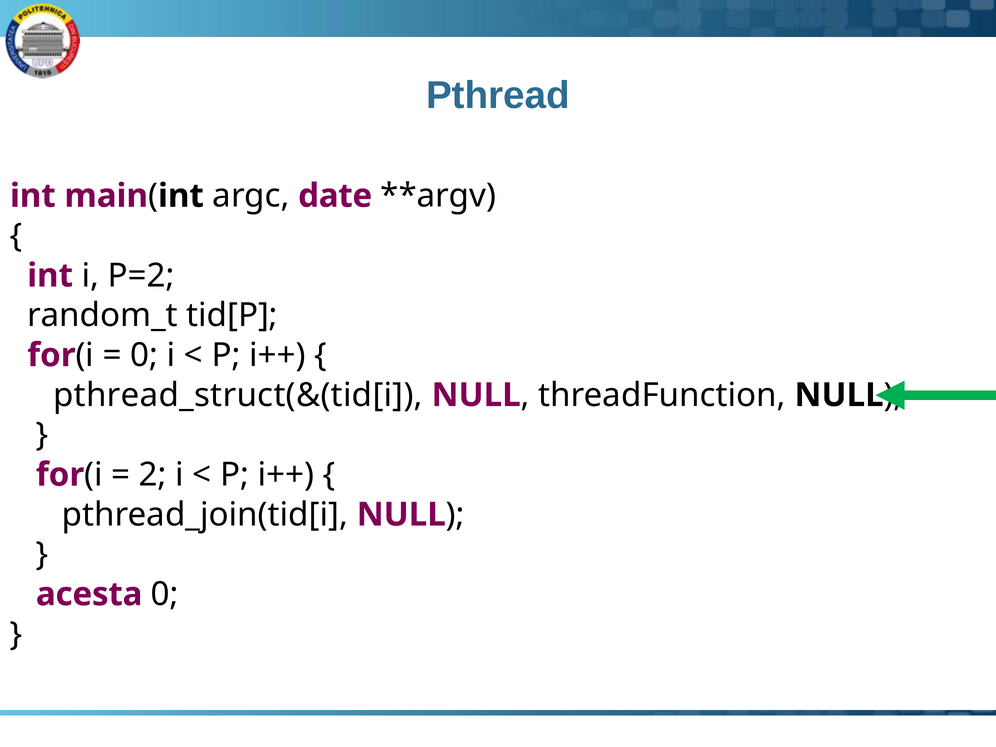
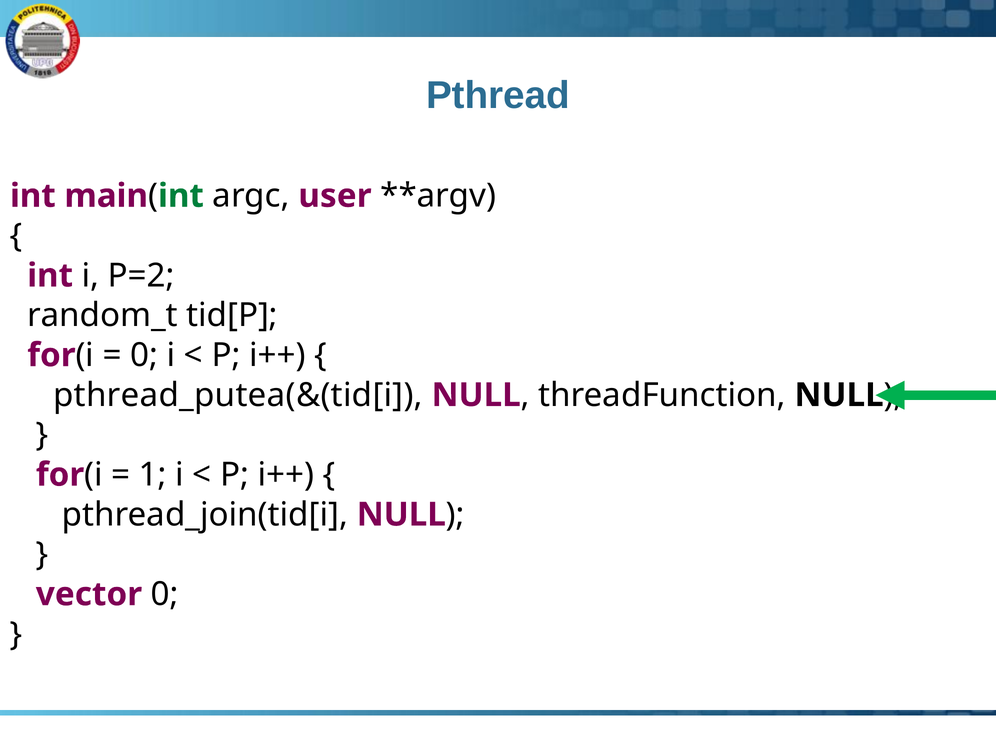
int at (181, 196) colour: black -> green
date: date -> user
pthread_struct(&(tid[i: pthread_struct(&(tid[i -> pthread_putea(&(tid[i
2: 2 -> 1
acesta: acesta -> vector
